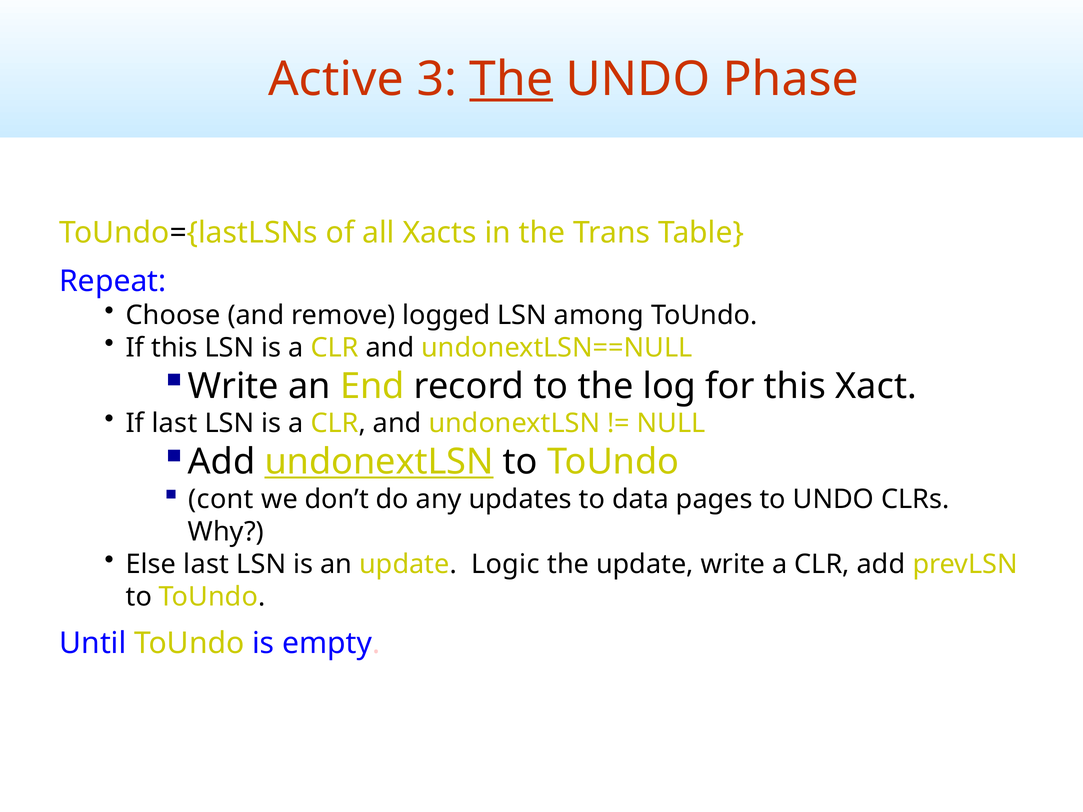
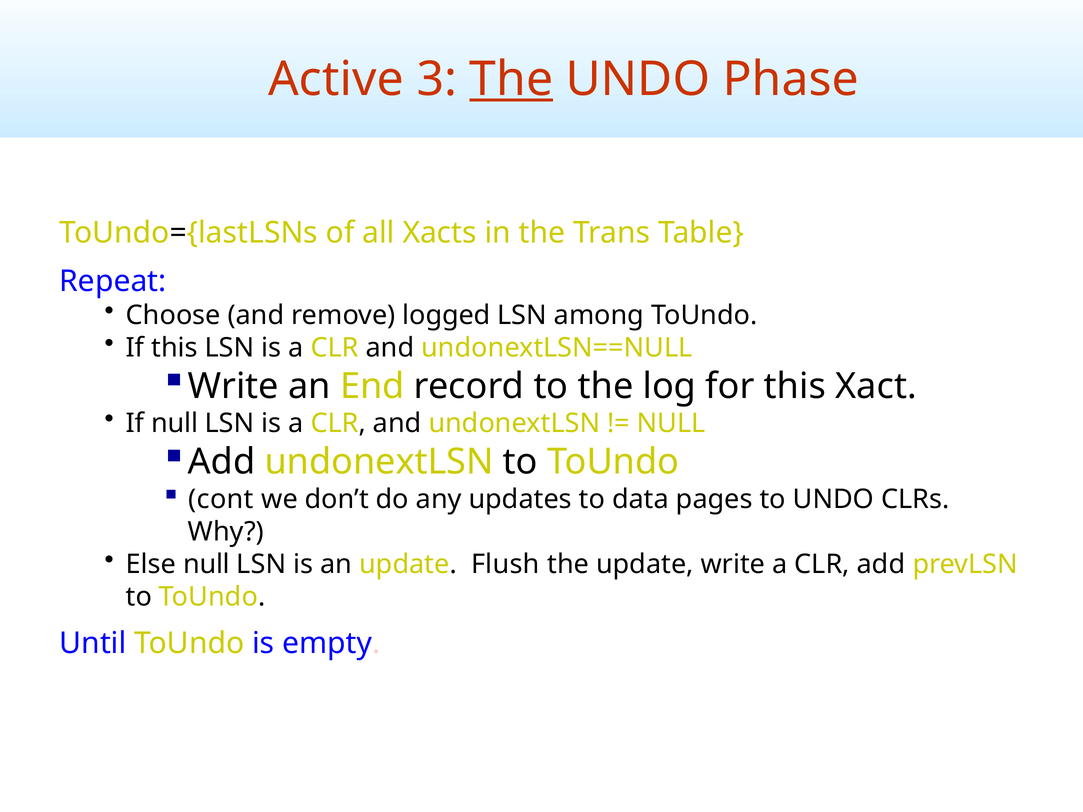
If last: last -> null
undonextLSN at (379, 462) underline: present -> none
Else last: last -> null
Logic: Logic -> Flush
